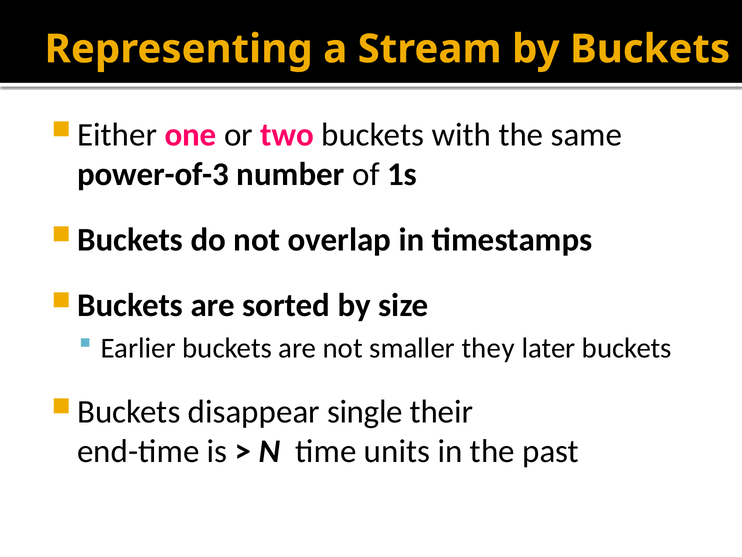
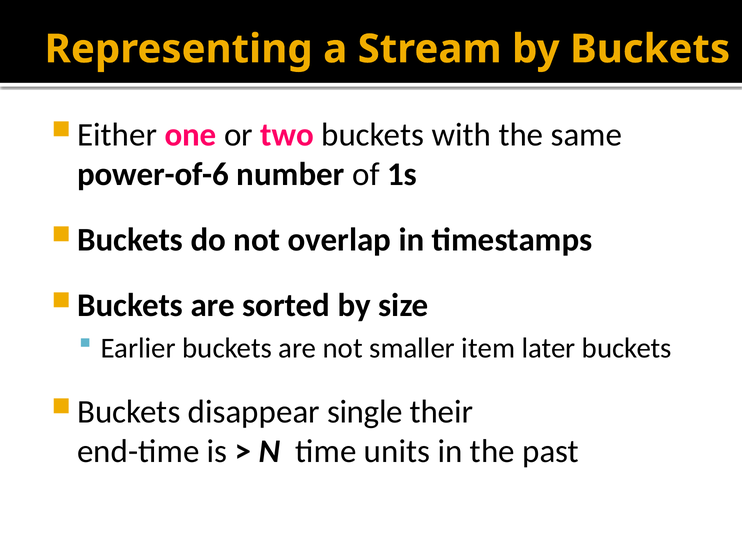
power-of-3: power-of-3 -> power-of-6
they: they -> item
